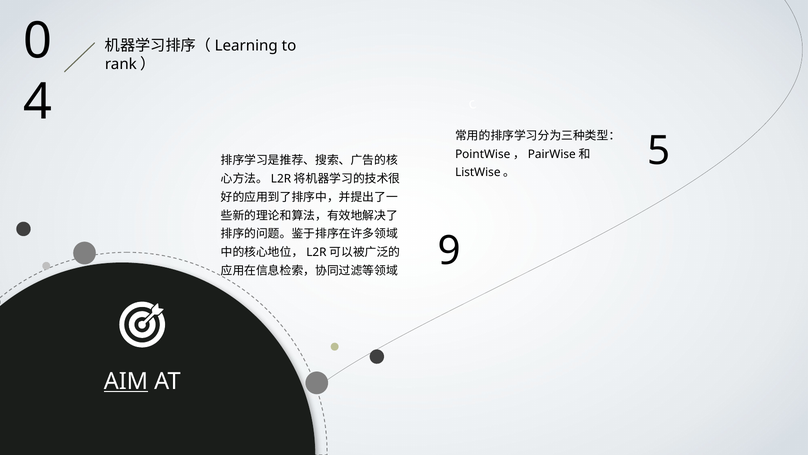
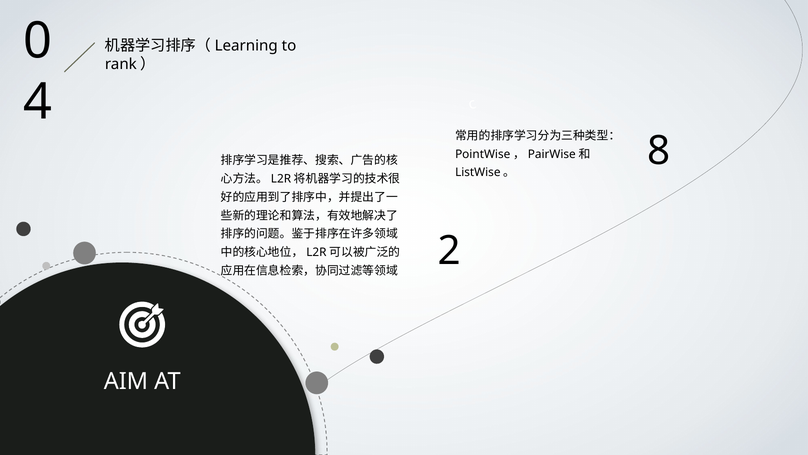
5: 5 -> 8
9: 9 -> 2
AIM underline: present -> none
